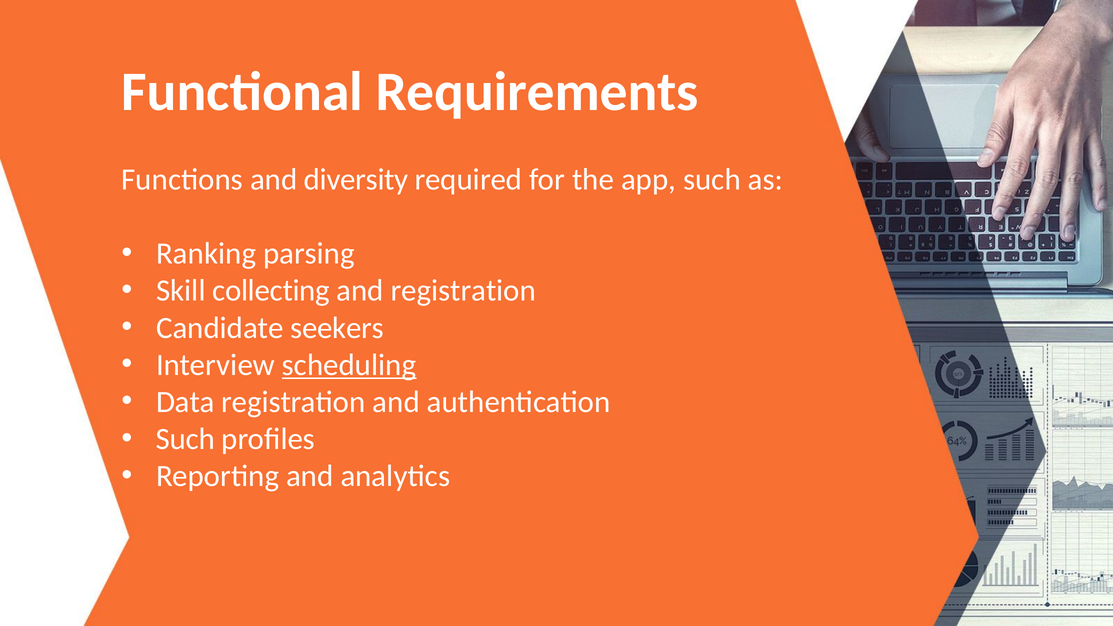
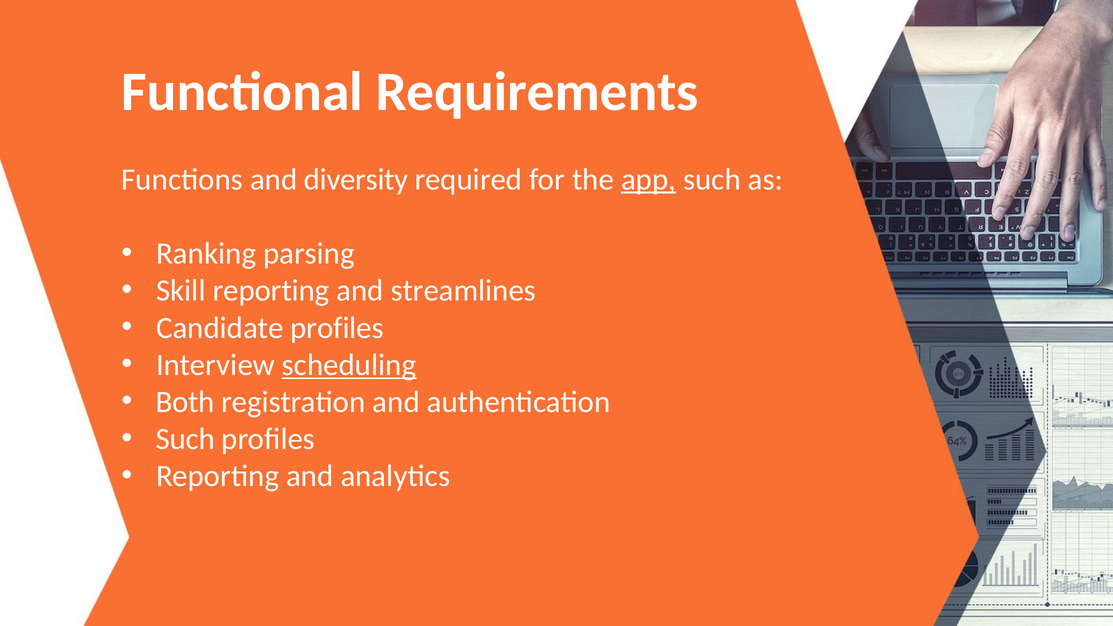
app underline: none -> present
Skill collecting: collecting -> reporting
and registration: registration -> streamlines
Candidate seekers: seekers -> profiles
Data: Data -> Both
